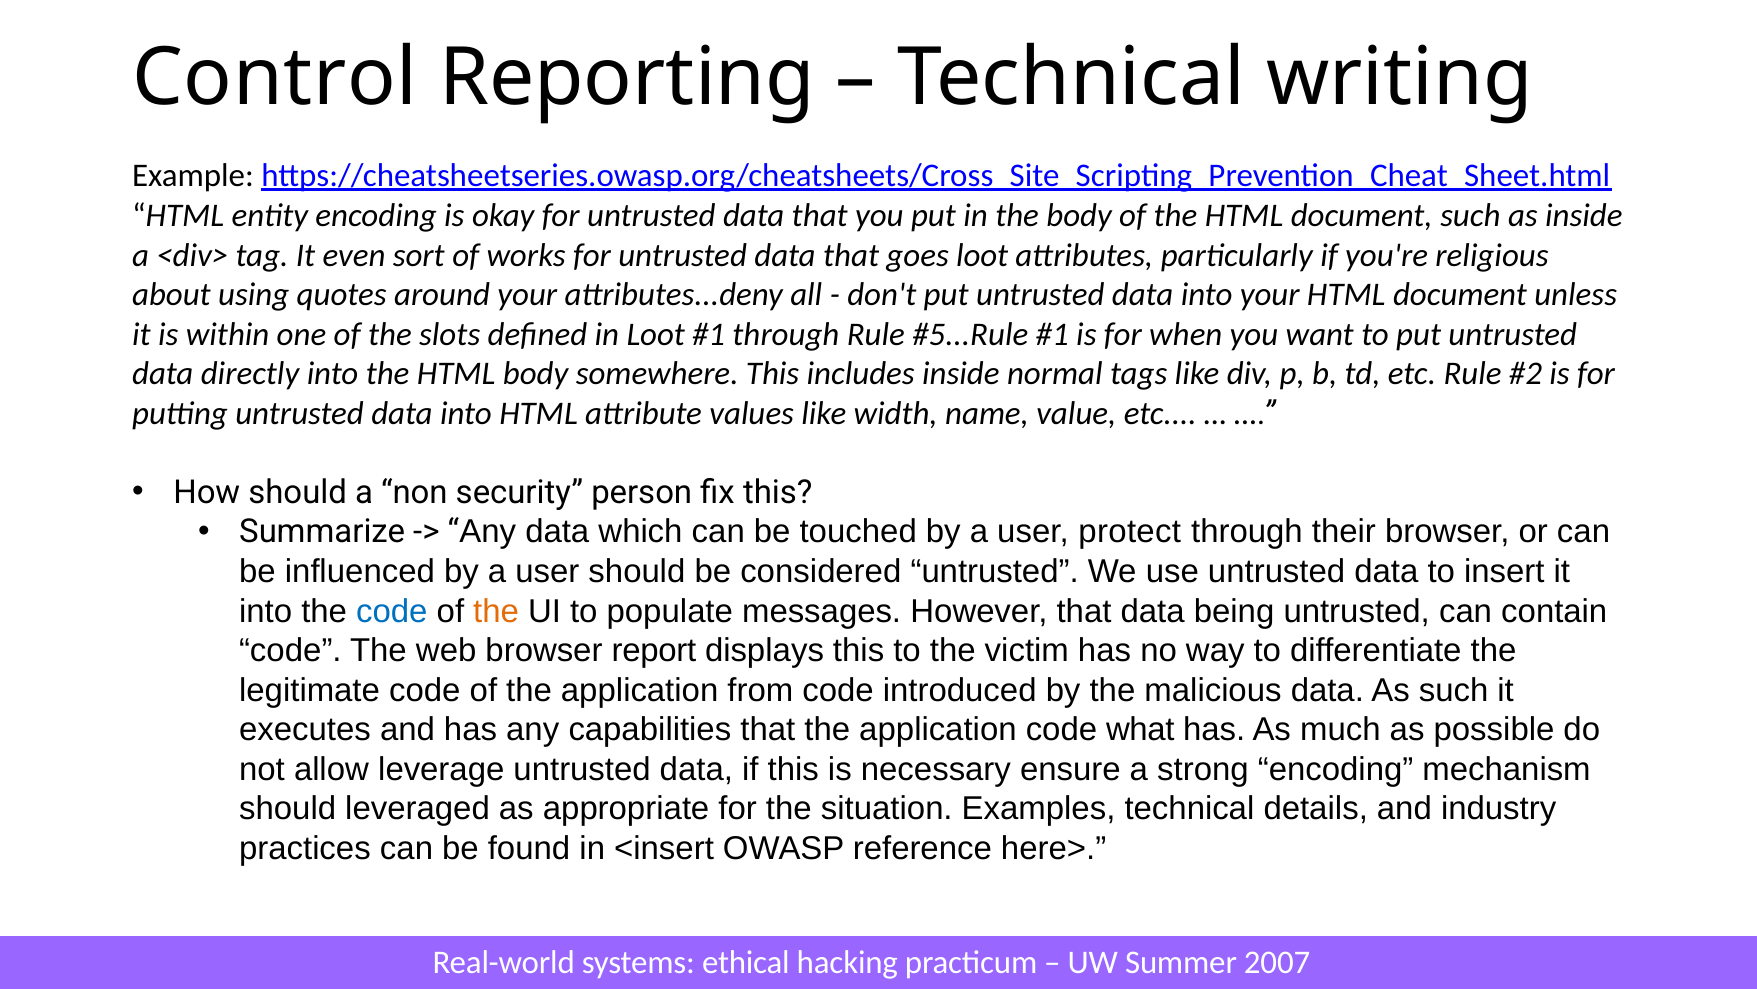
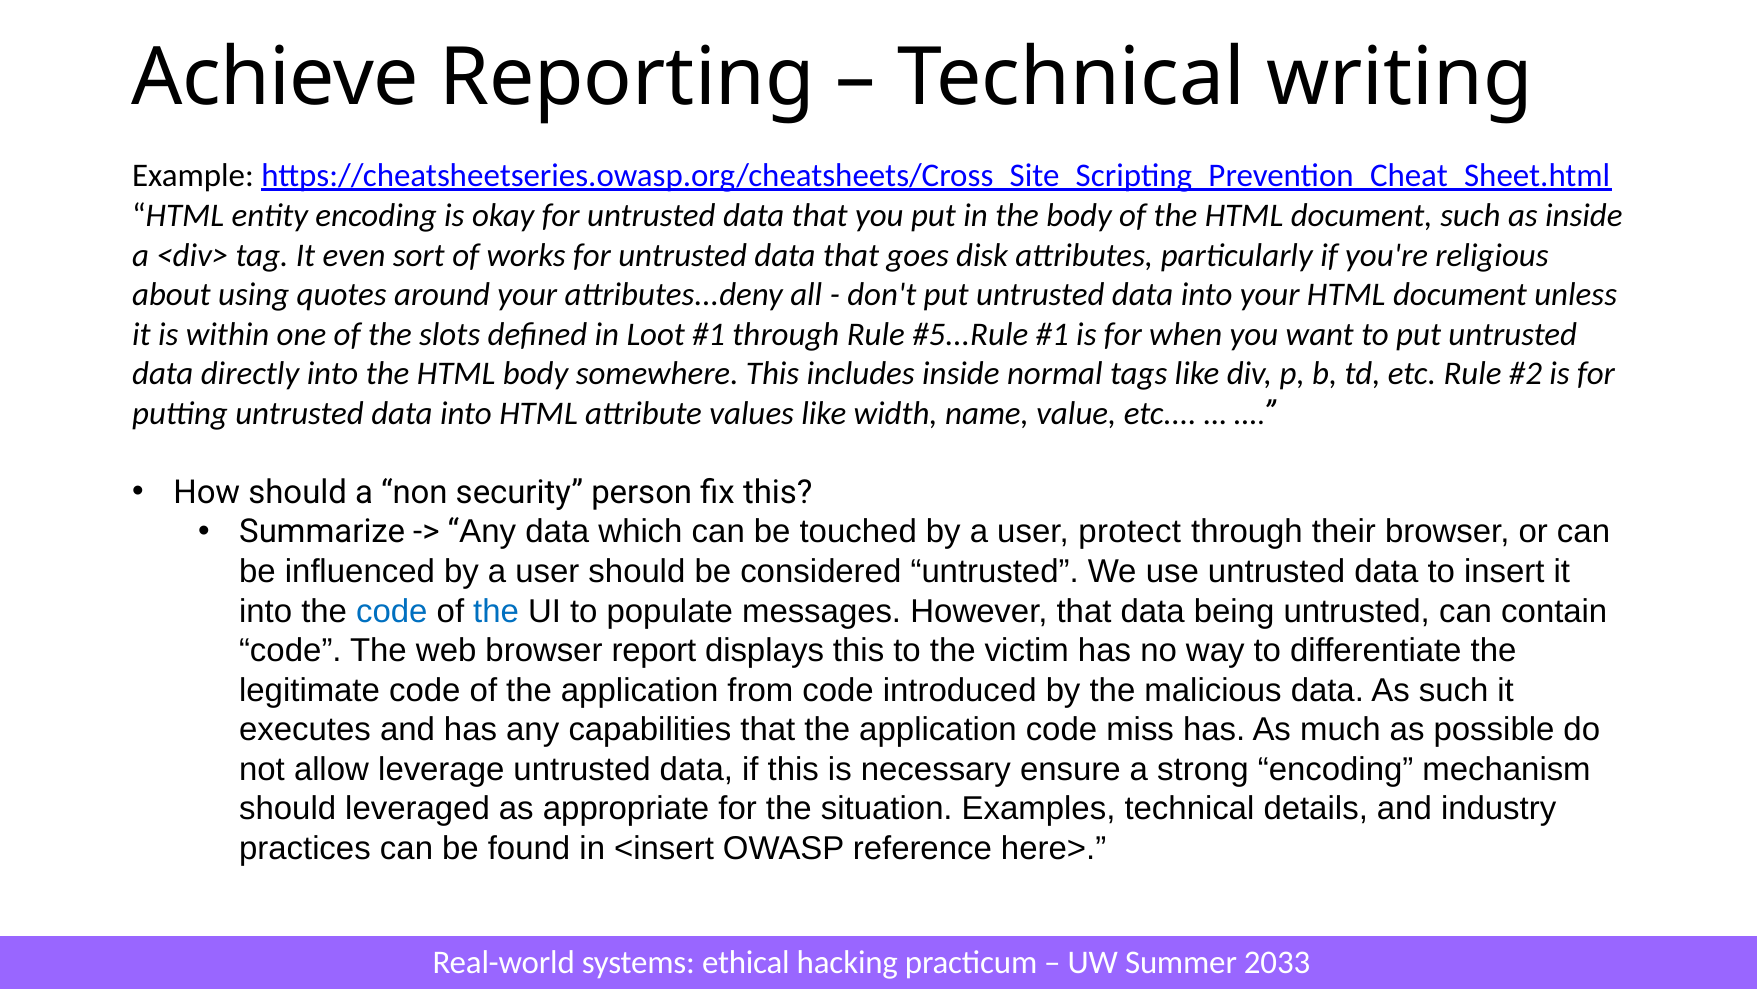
Control: Control -> Achieve
goes loot: loot -> disk
the at (496, 611) colour: orange -> blue
what: what -> miss
2007: 2007 -> 2033
